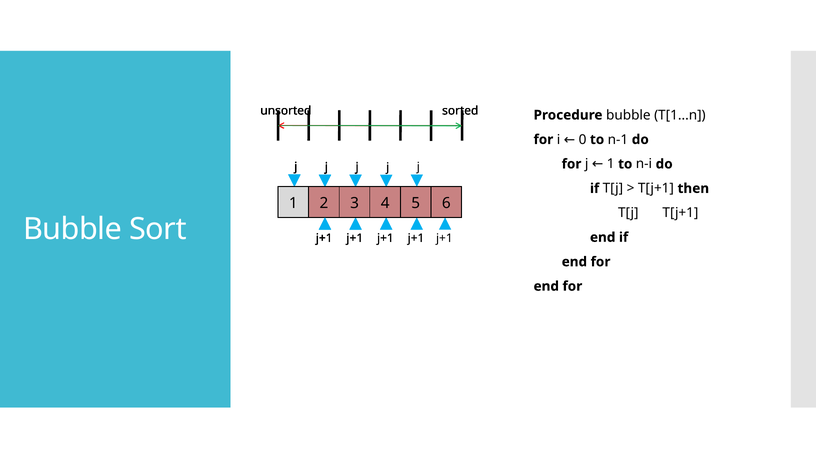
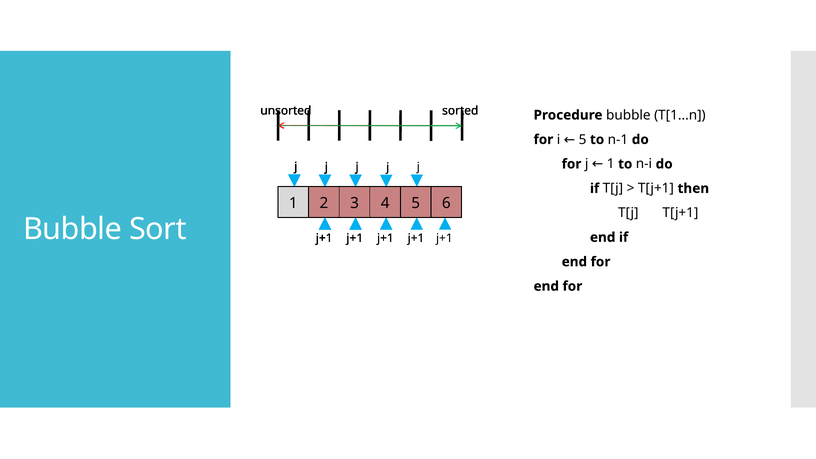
i 0: 0 -> 5
